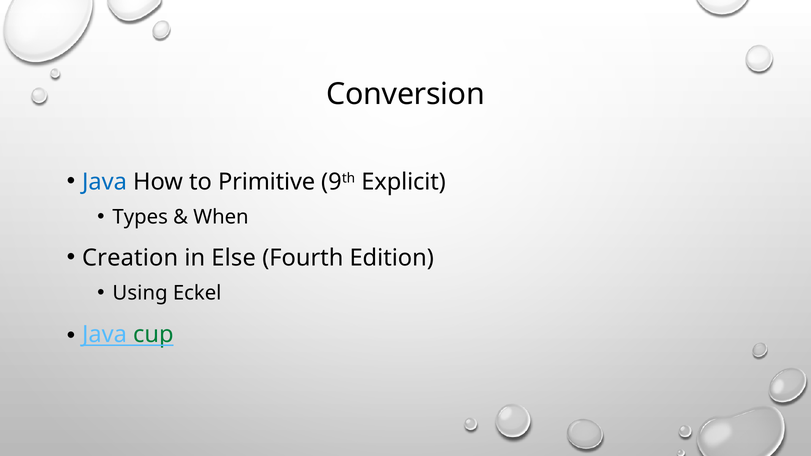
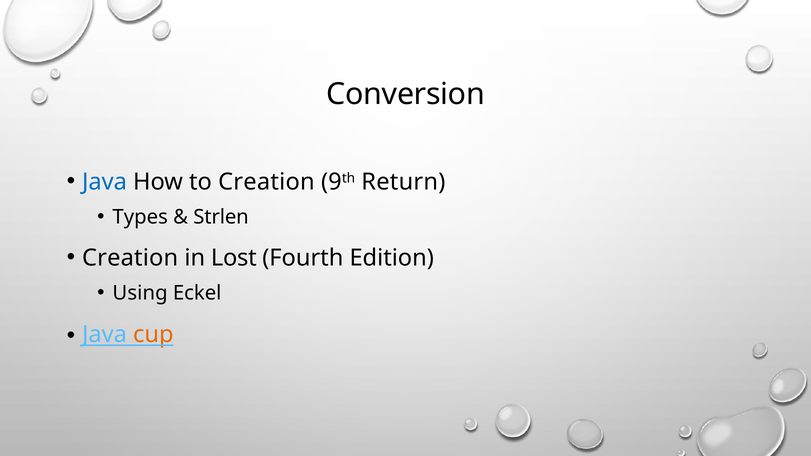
to Primitive: Primitive -> Creation
Explicit: Explicit -> Return
When: When -> Strlen
Else: Else -> Lost
cup colour: green -> orange
